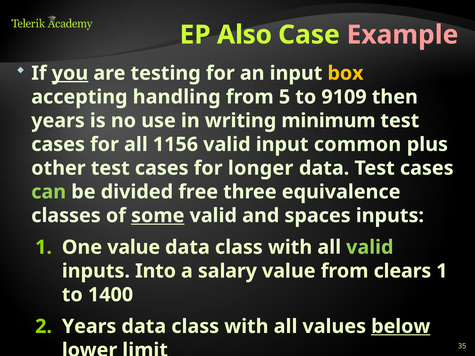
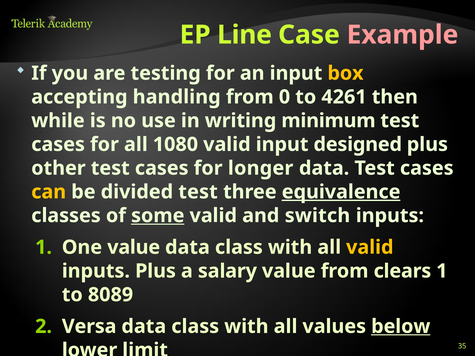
Also: Also -> Line
you underline: present -> none
5: 5 -> 0
9109: 9109 -> 4261
years at (58, 121): years -> while
1156: 1156 -> 1080
common: common -> designed
can colour: light green -> yellow
divided free: free -> test
equivalence underline: none -> present
spaces: spaces -> switch
valid at (370, 247) colour: light green -> yellow
inputs Into: Into -> Plus
1400: 1400 -> 8089
Years at (89, 327): Years -> Versa
